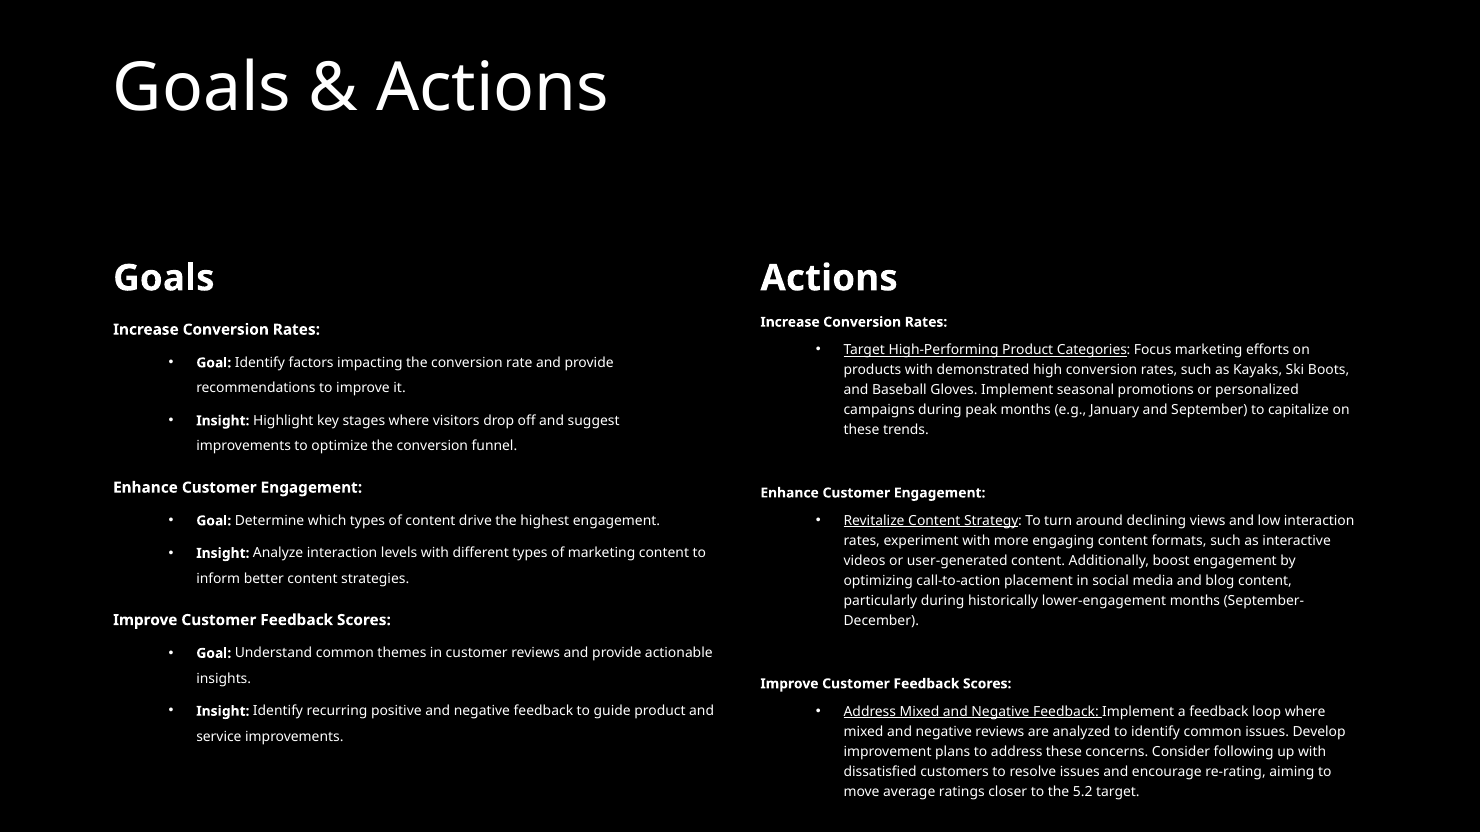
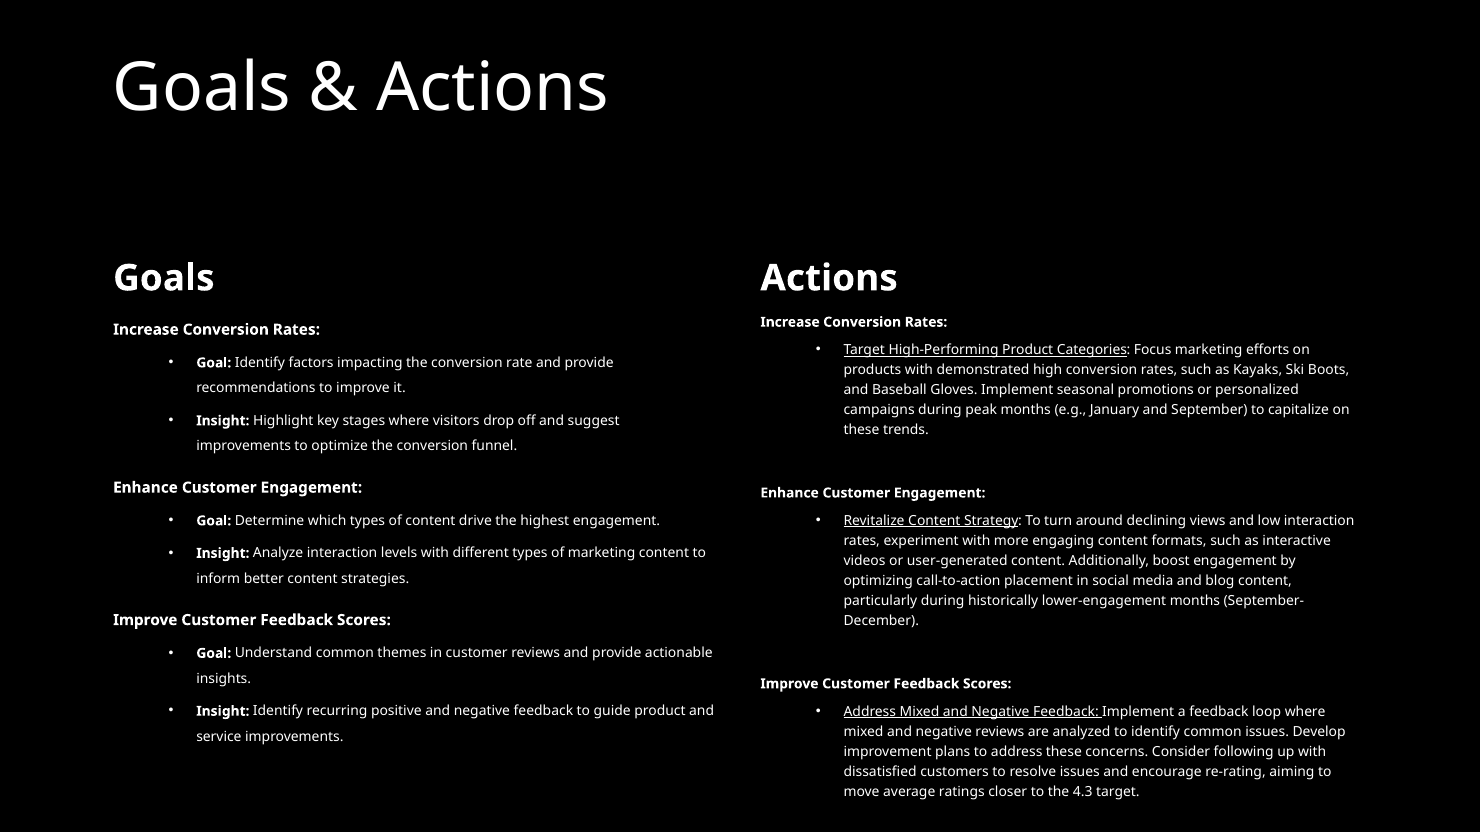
5.2: 5.2 -> 4.3
